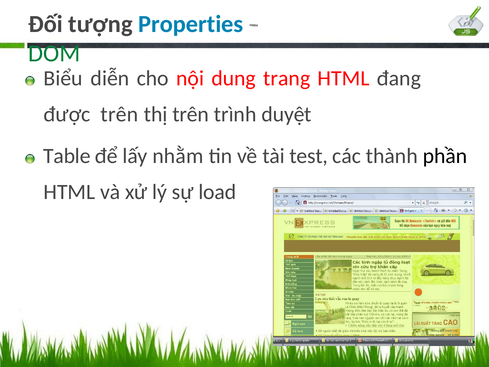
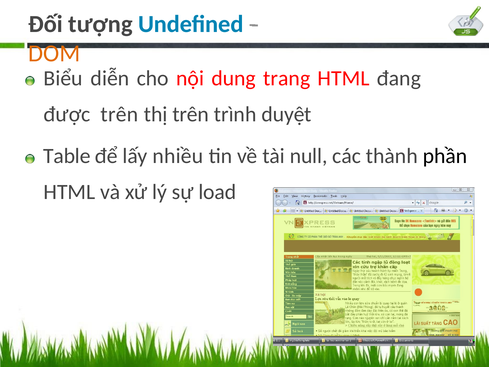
Properties: Properties -> Undeﬁned
DOM colour: green -> orange
nhằm: nhằm -> nhiều
test: test -> null
